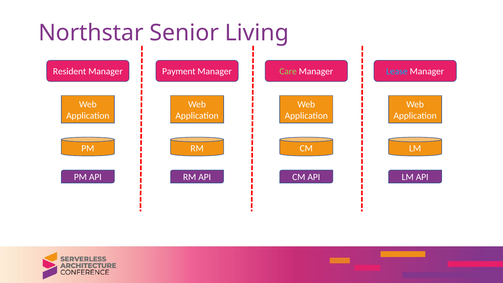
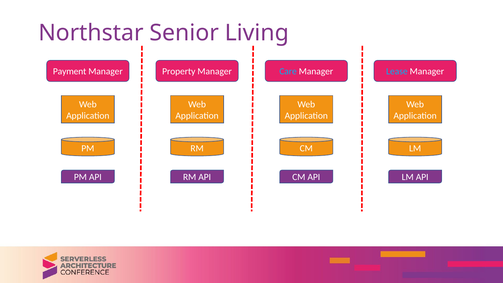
Resident: Resident -> Payment
Payment: Payment -> Property
Care colour: light green -> light blue
